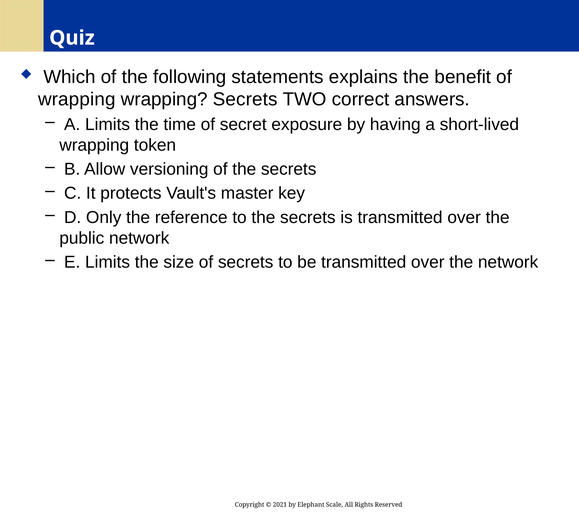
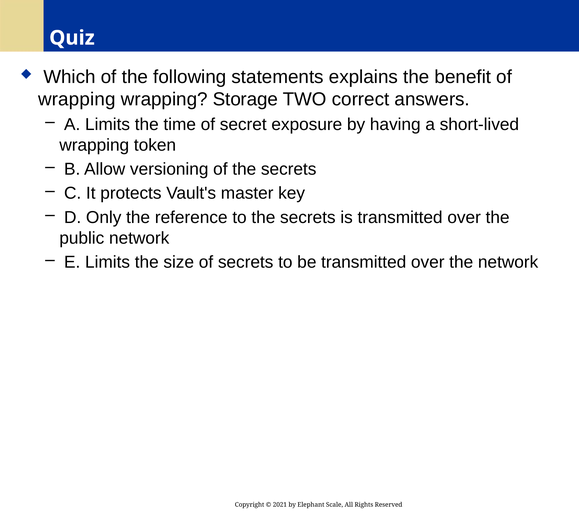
wrapping Secrets: Secrets -> Storage
